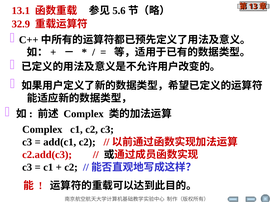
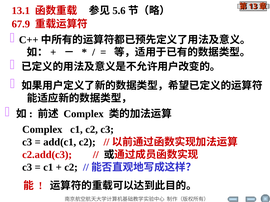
32.9: 32.9 -> 67.9
